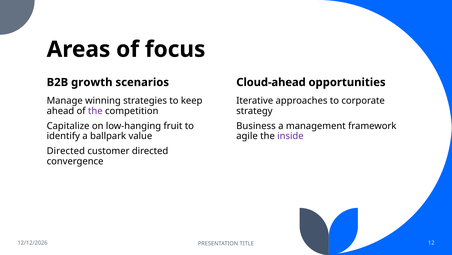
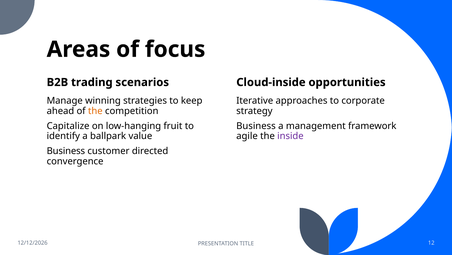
growth: growth -> trading
Cloud-ahead: Cloud-ahead -> Cloud-inside
the at (95, 111) colour: purple -> orange
Directed at (66, 151): Directed -> Business
